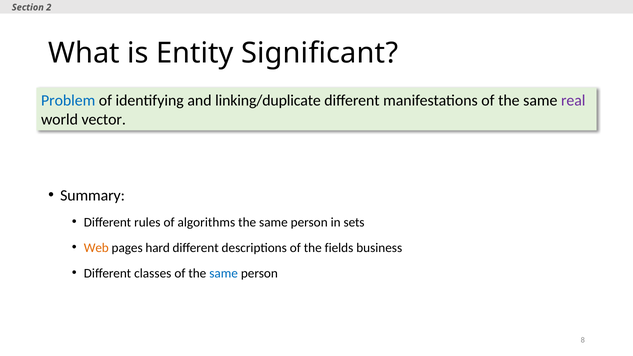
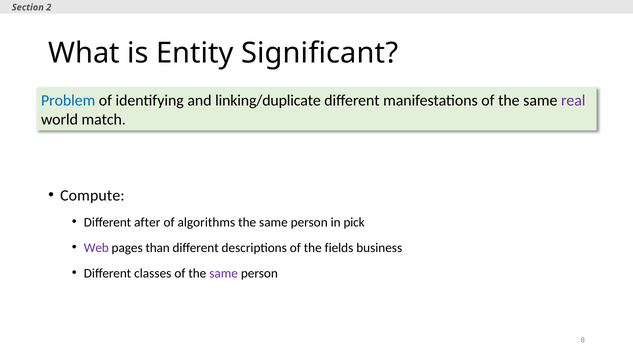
vector: vector -> match
Summary: Summary -> Compute
rules: rules -> after
sets: sets -> pick
Web colour: orange -> purple
hard: hard -> than
same at (224, 273) colour: blue -> purple
